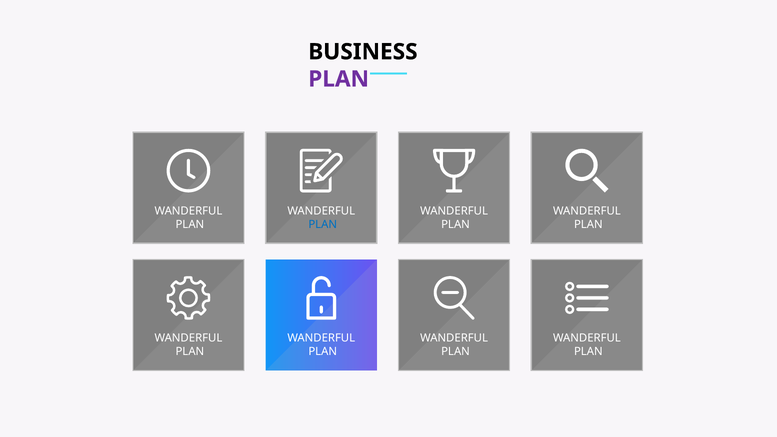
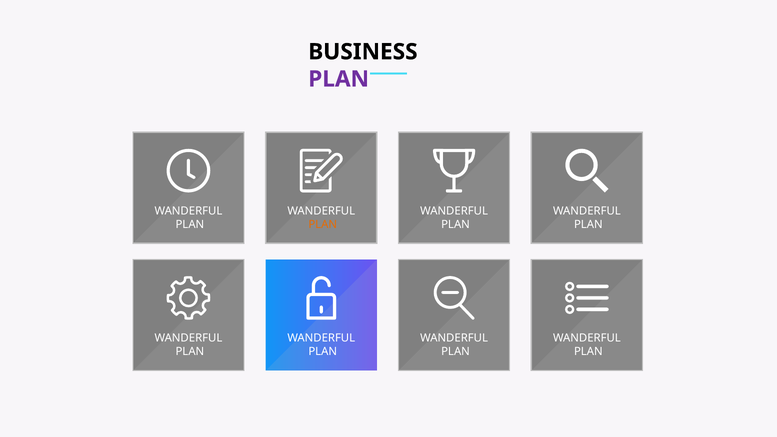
PLAN at (323, 224) colour: blue -> orange
